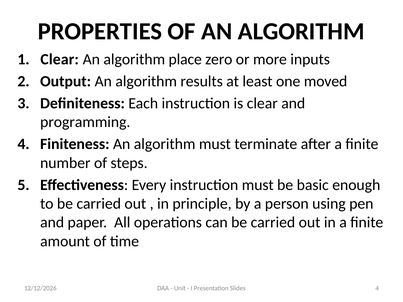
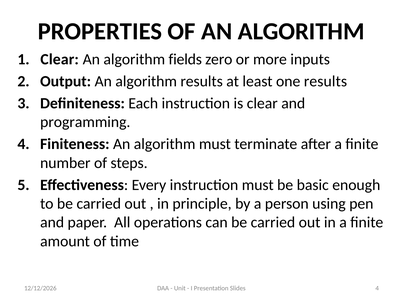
place: place -> fields
one moved: moved -> results
